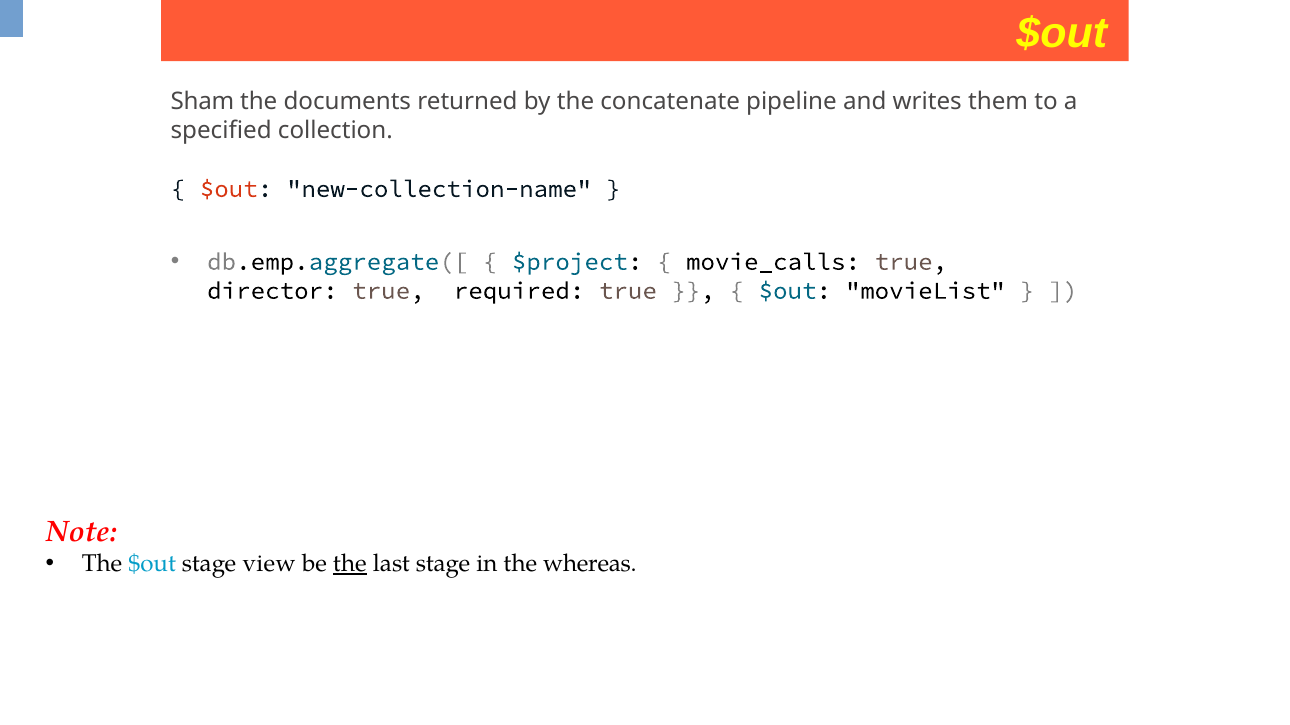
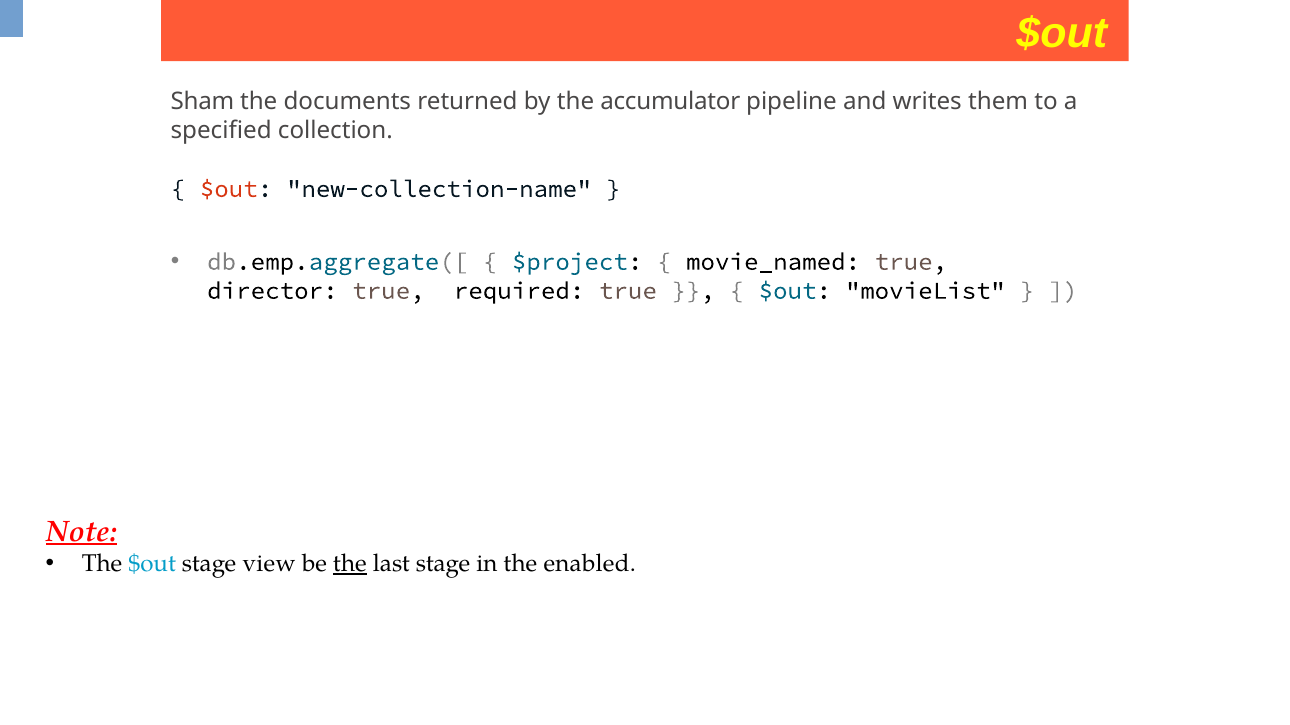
concatenate: concatenate -> accumulator
movie_calls: movie_calls -> movie_named
Note underline: none -> present
whereas: whereas -> enabled
